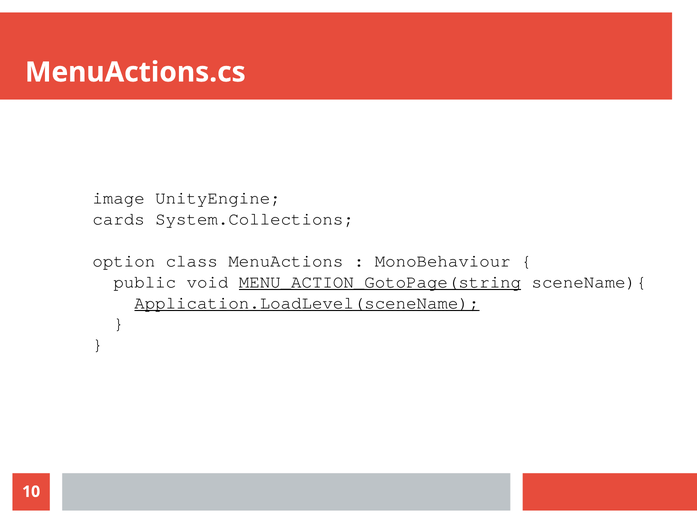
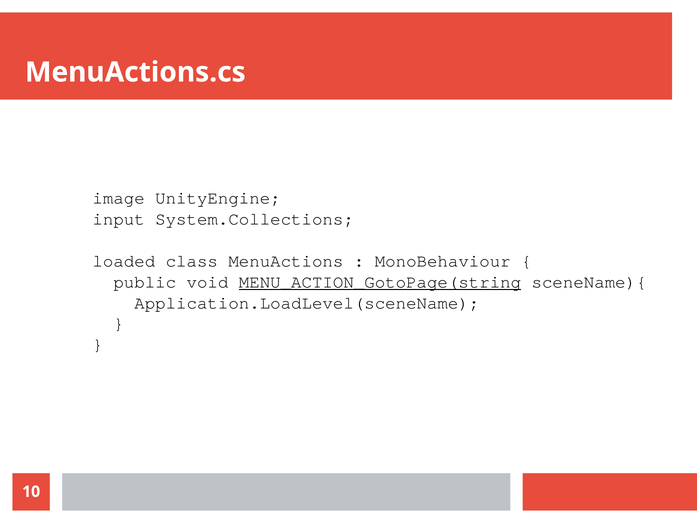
cards: cards -> input
option: option -> loaded
Application.LoadLevel(sceneName underline: present -> none
